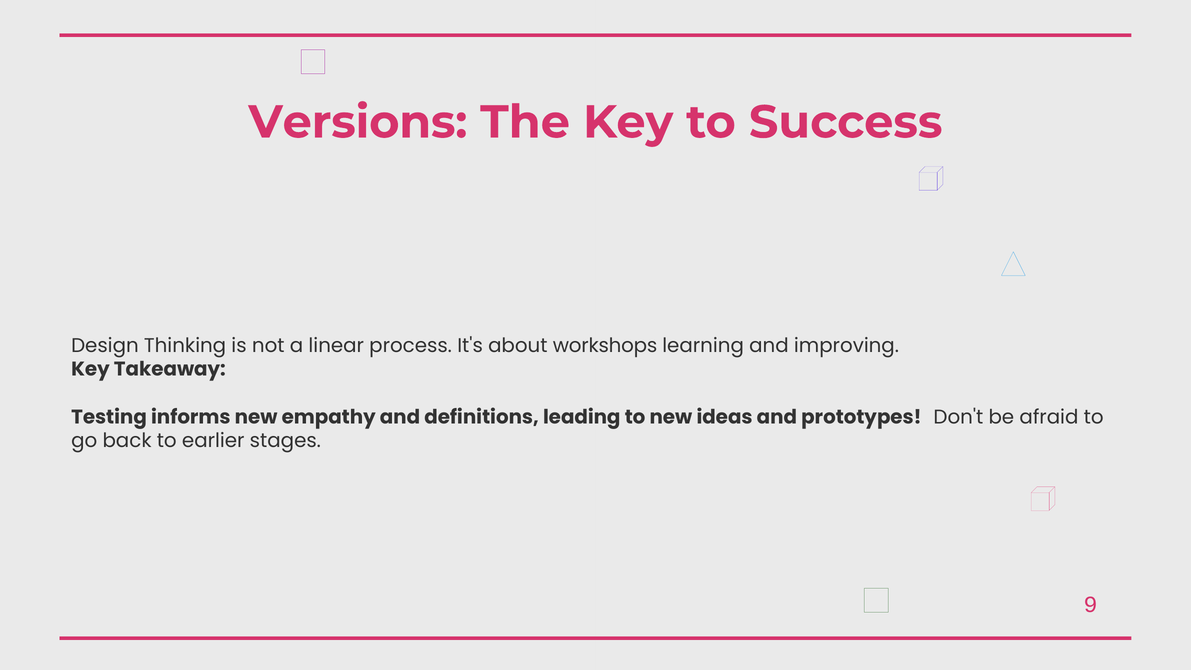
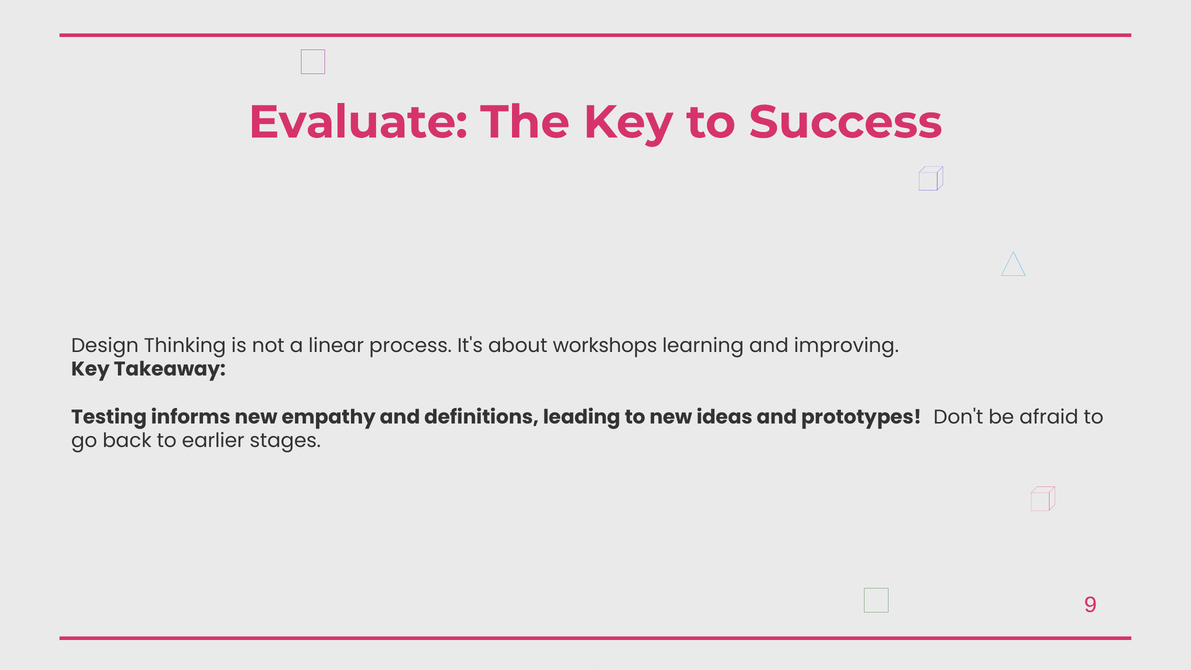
Versions: Versions -> Evaluate
